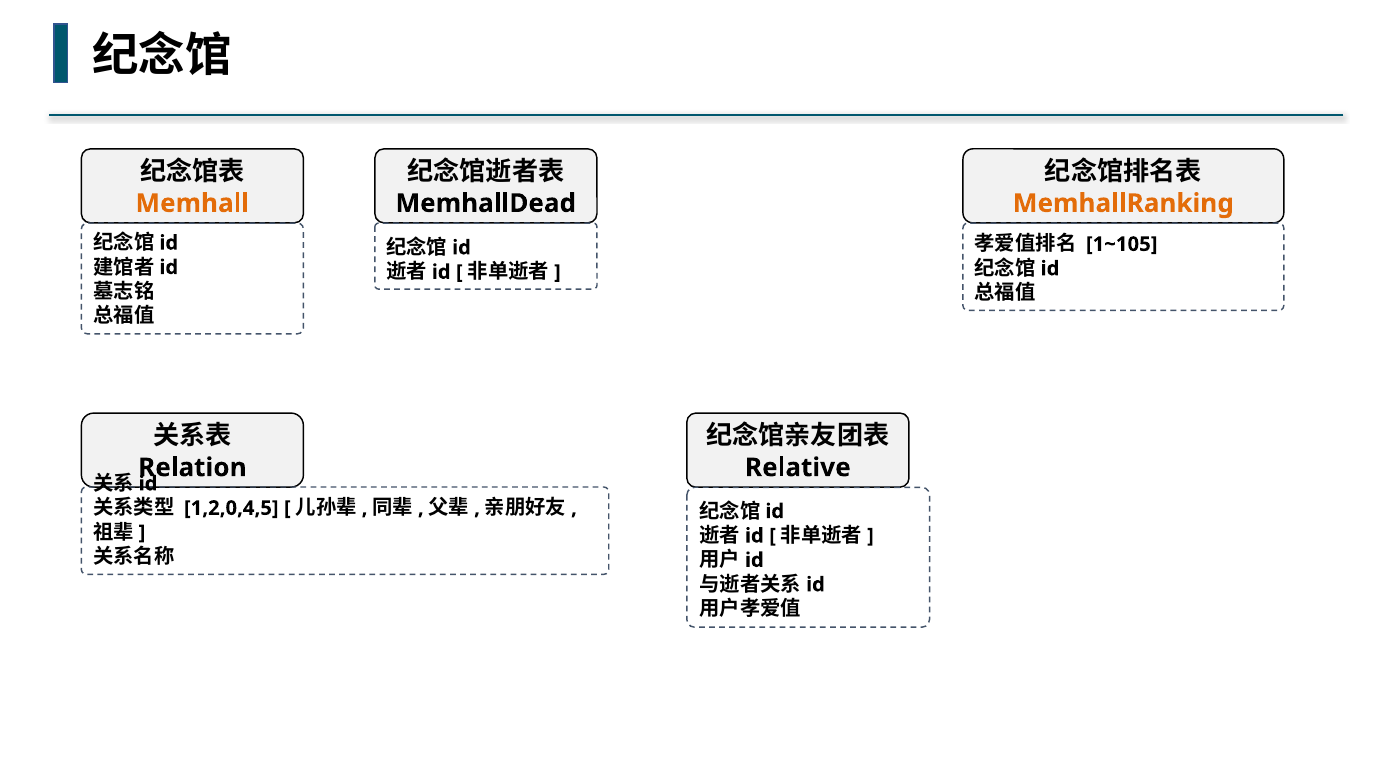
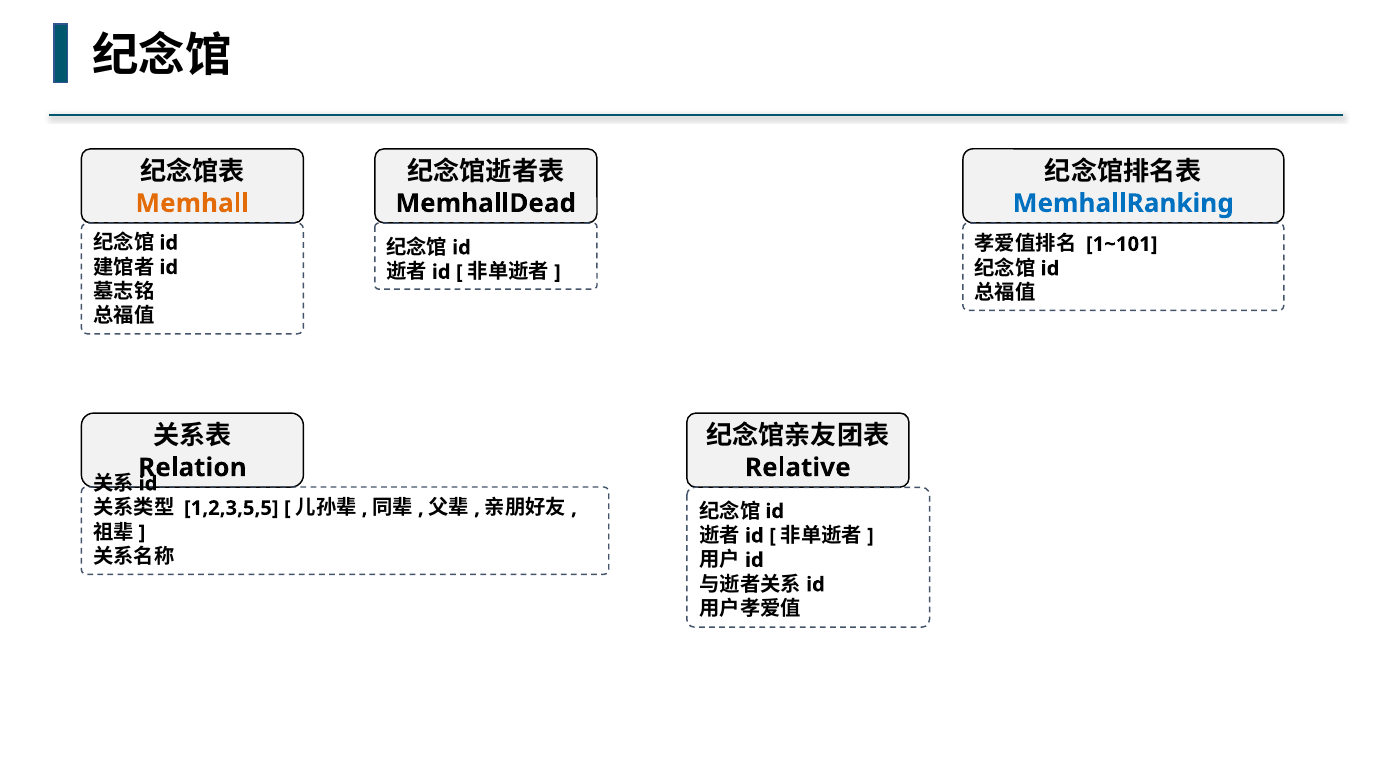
MemhallRanking colour: orange -> blue
1~105: 1~105 -> 1~101
1,2,0,4,5: 1,2,0,4,5 -> 1,2,3,5,5
